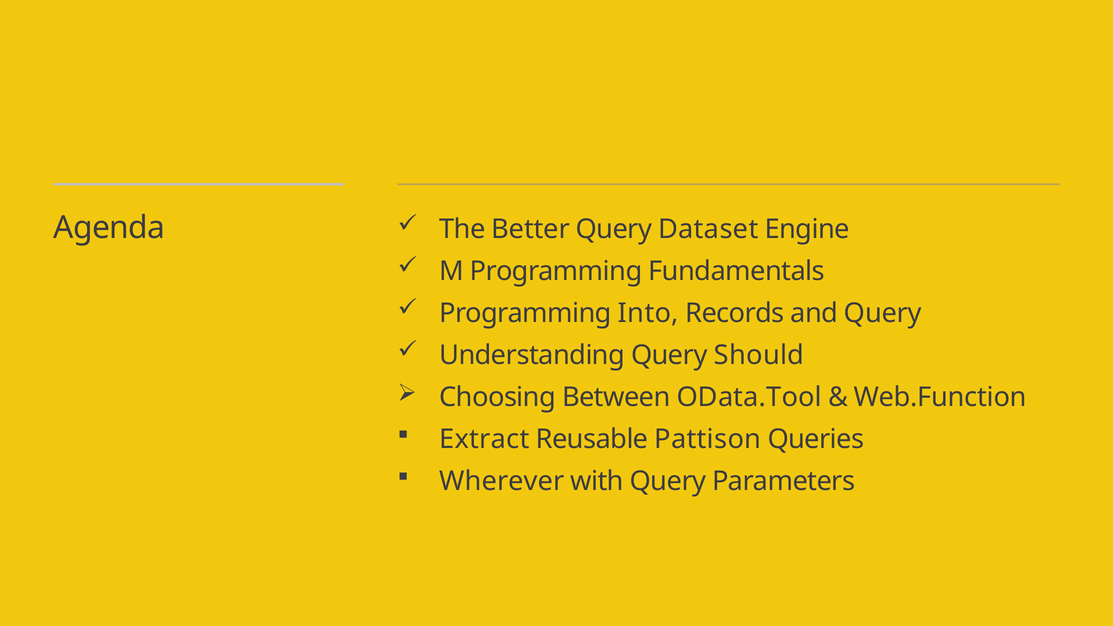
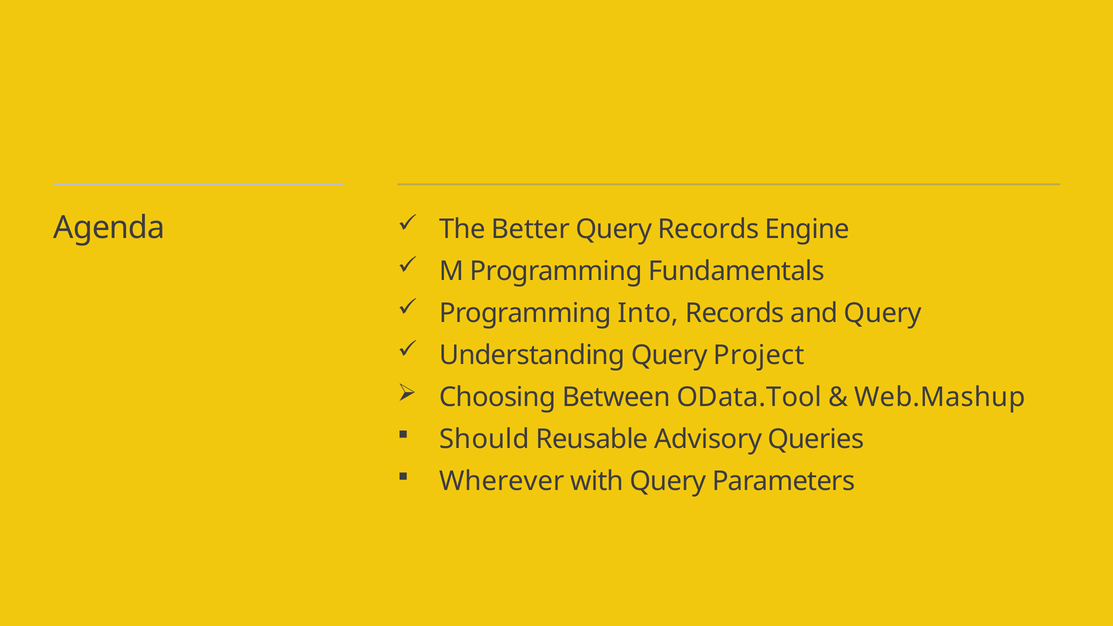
Query Dataset: Dataset -> Records
Should: Should -> Project
Web.Function: Web.Function -> Web.Mashup
Extract: Extract -> Should
Pattison: Pattison -> Advisory
